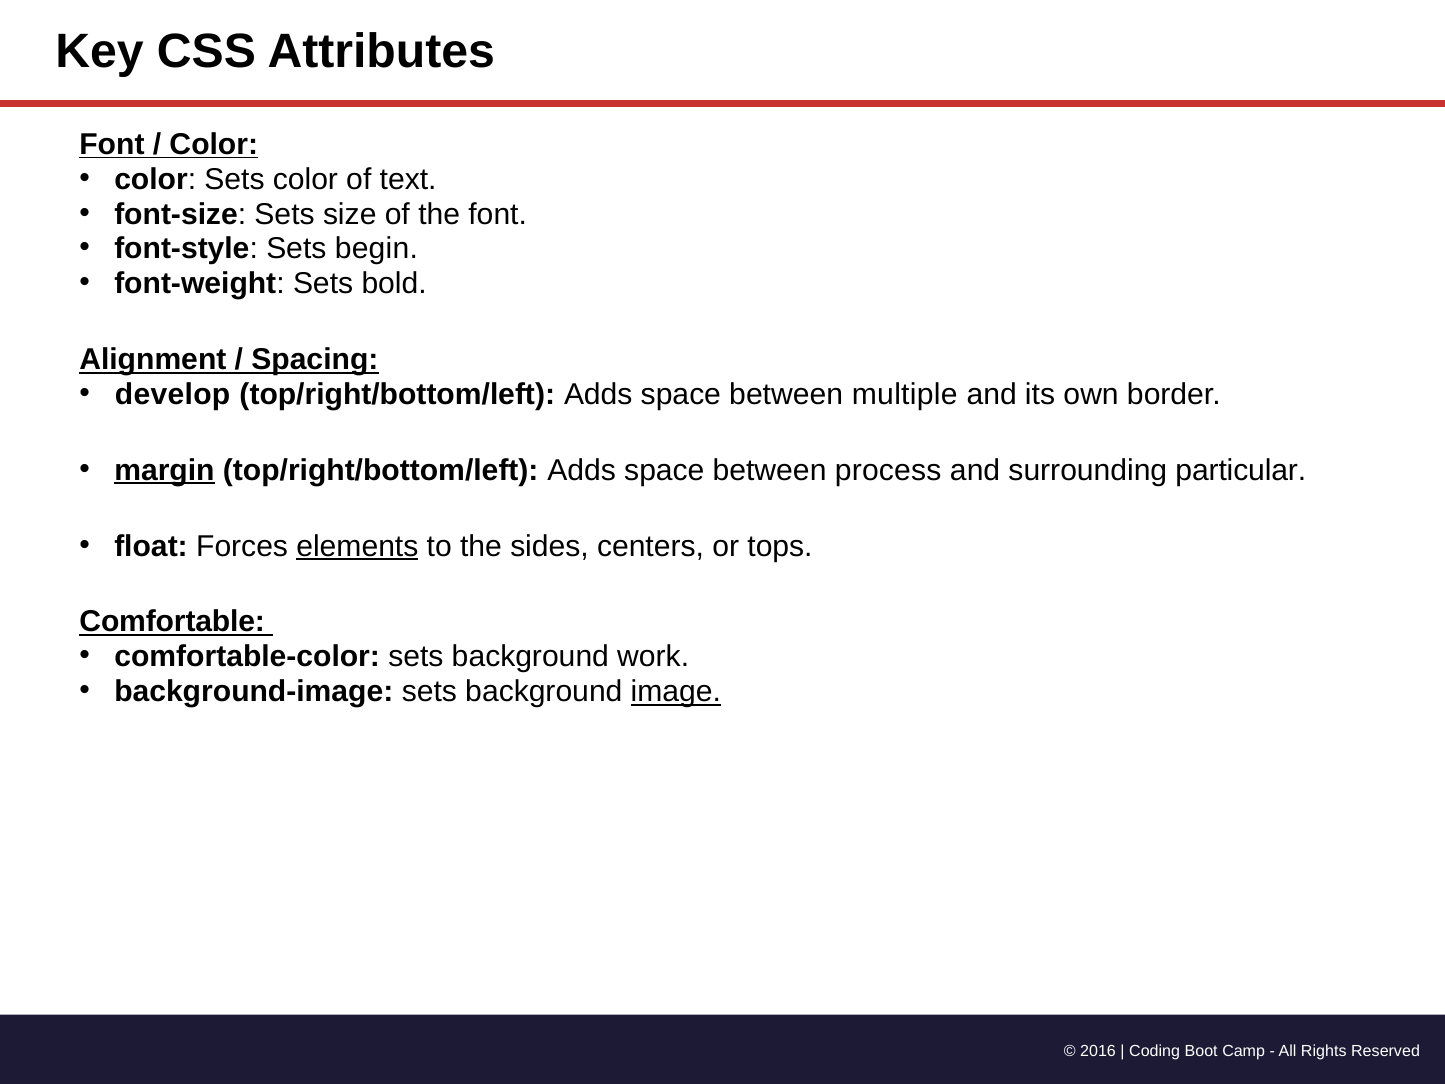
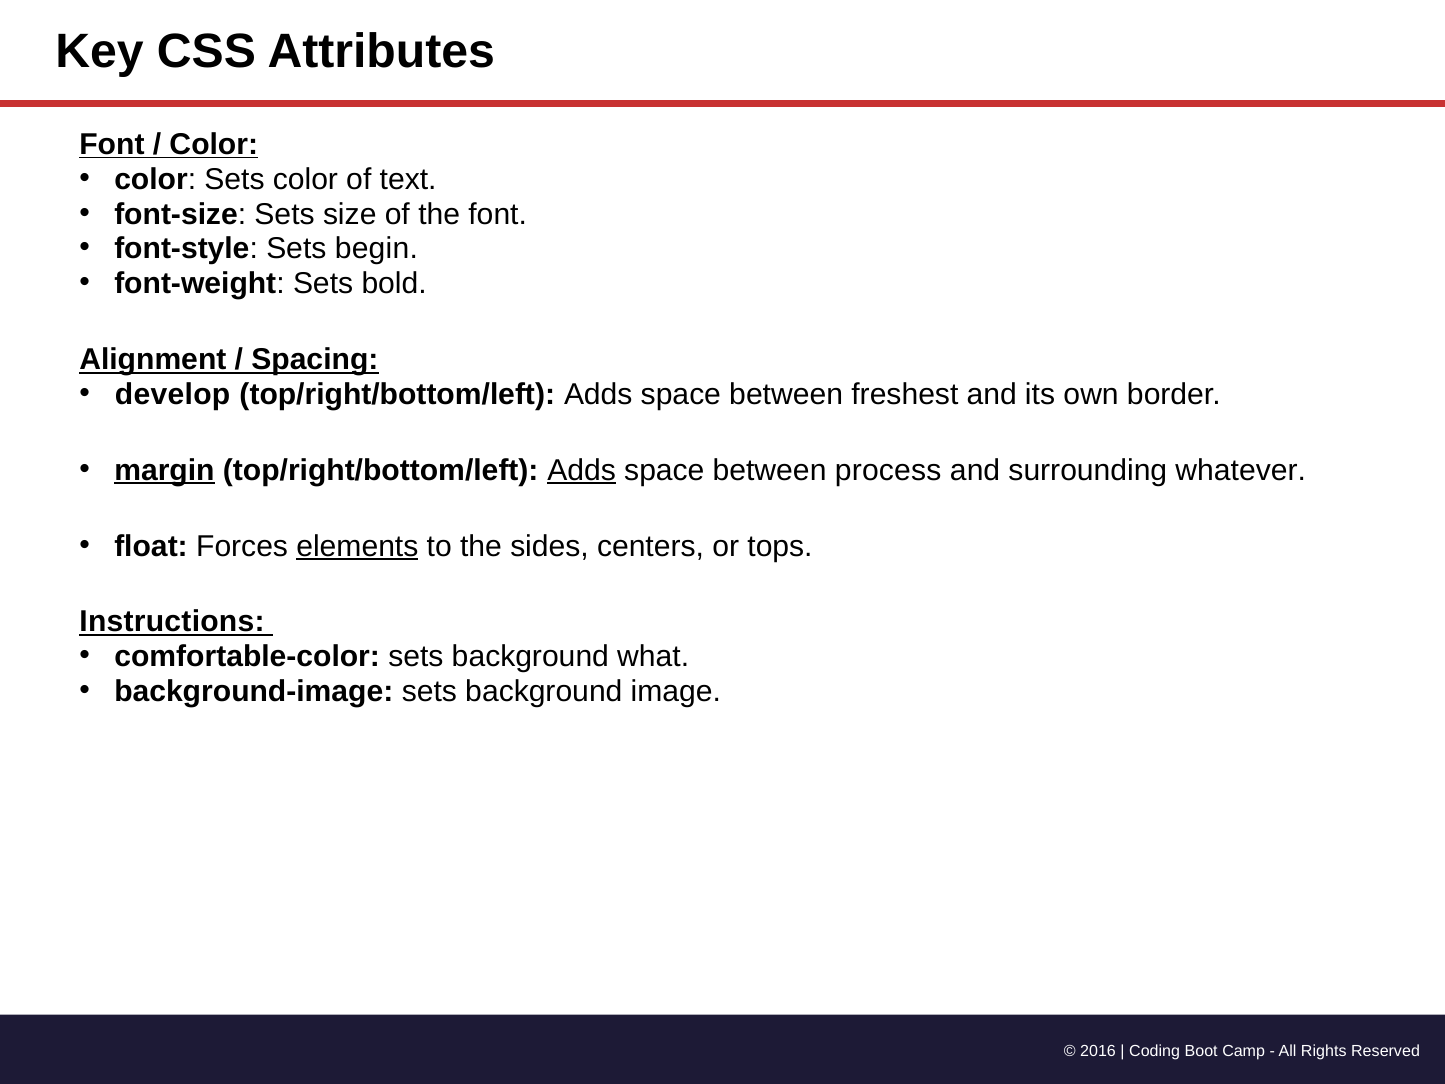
multiple: multiple -> freshest
Adds at (582, 470) underline: none -> present
particular: particular -> whatever
Comfortable: Comfortable -> Instructions
work: work -> what
image underline: present -> none
